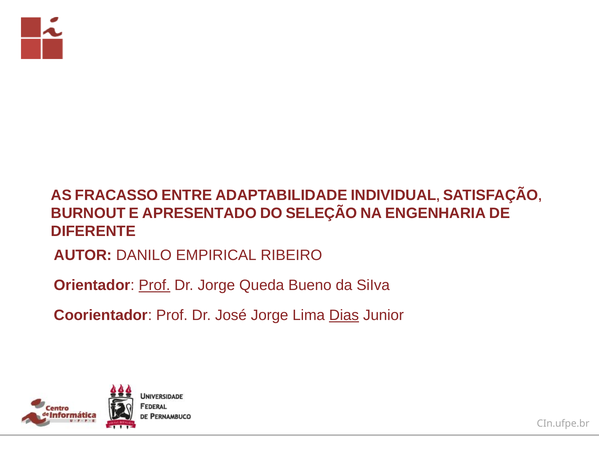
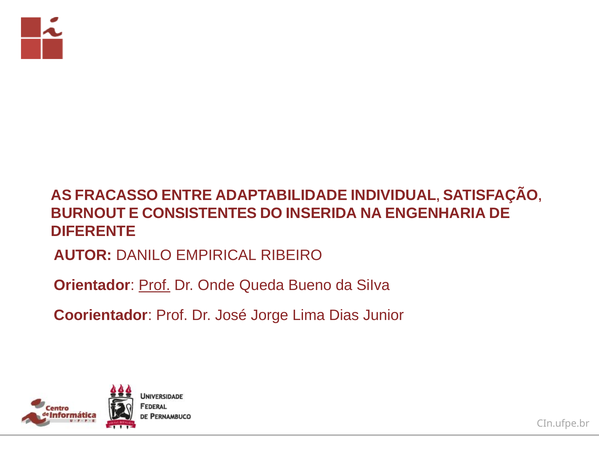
APRESENTADO: APRESENTADO -> CONSISTENTES
SELEÇÃO: SELEÇÃO -> INSERIDA
Dr Jorge: Jorge -> Onde
Dias underline: present -> none
